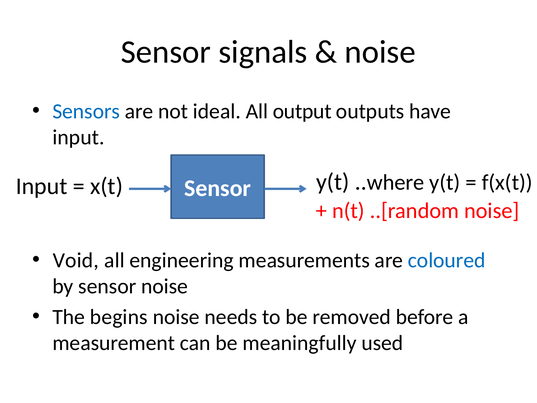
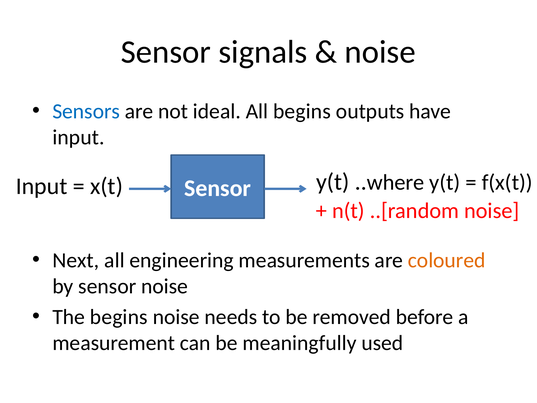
All output: output -> begins
Void: Void -> Next
coloured colour: blue -> orange
